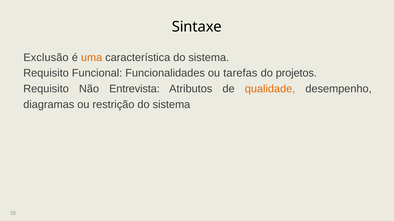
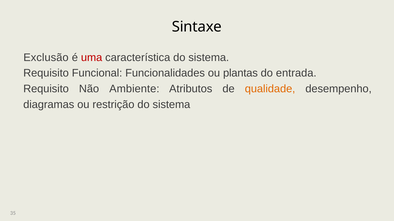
uma colour: orange -> red
tarefas: tarefas -> plantas
projetos: projetos -> entrada
Entrevista: Entrevista -> Ambiente
